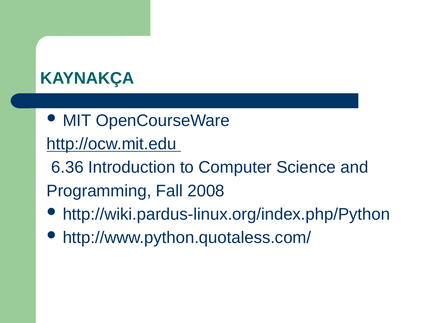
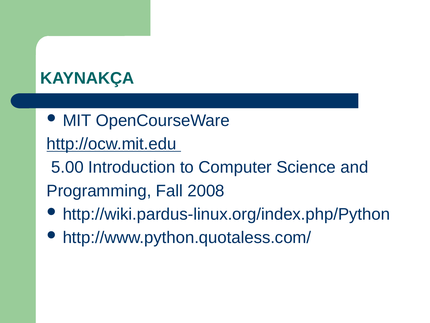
6.36: 6.36 -> 5.00
